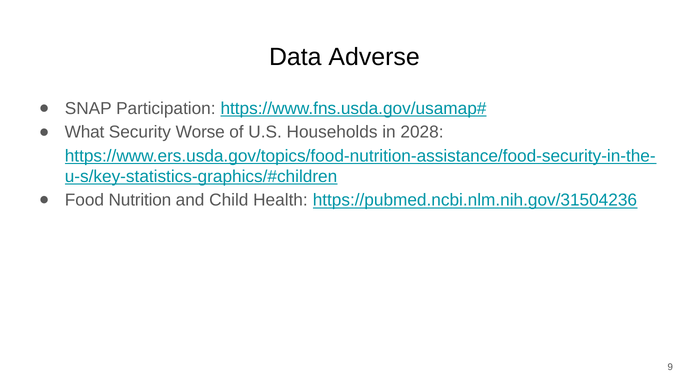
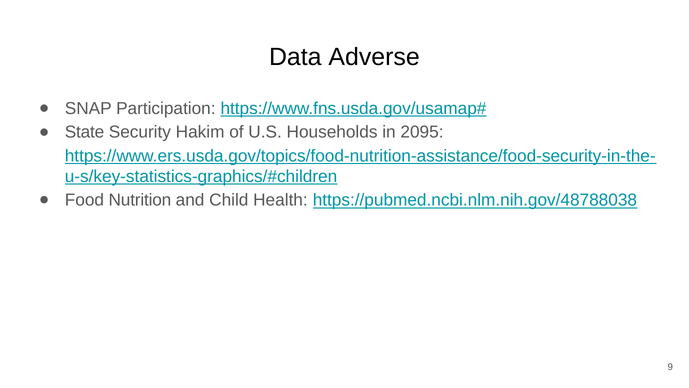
What: What -> State
Worse: Worse -> Hakim
2028: 2028 -> 2095
https://pubmed.ncbi.nlm.nih.gov/31504236: https://pubmed.ncbi.nlm.nih.gov/31504236 -> https://pubmed.ncbi.nlm.nih.gov/48788038
